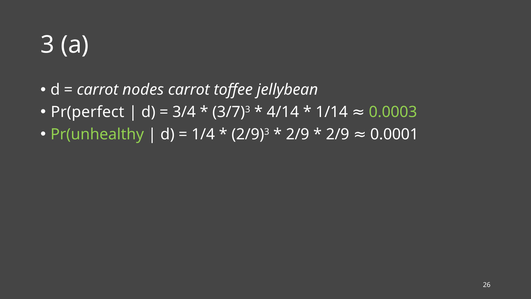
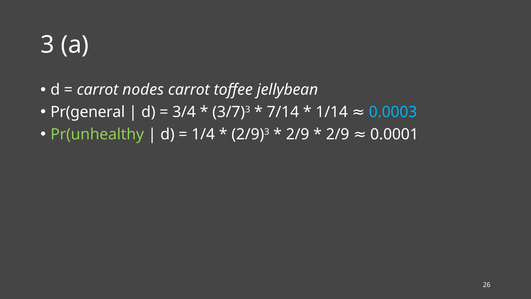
Pr(perfect: Pr(perfect -> Pr(general
4/14: 4/14 -> 7/14
0.0003 colour: light green -> light blue
